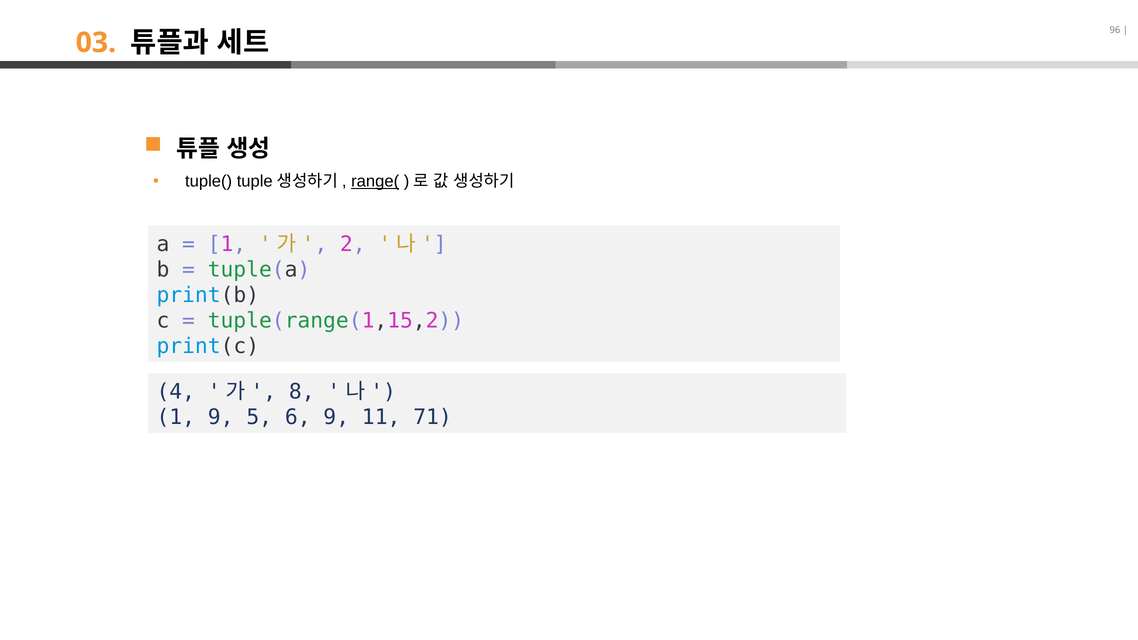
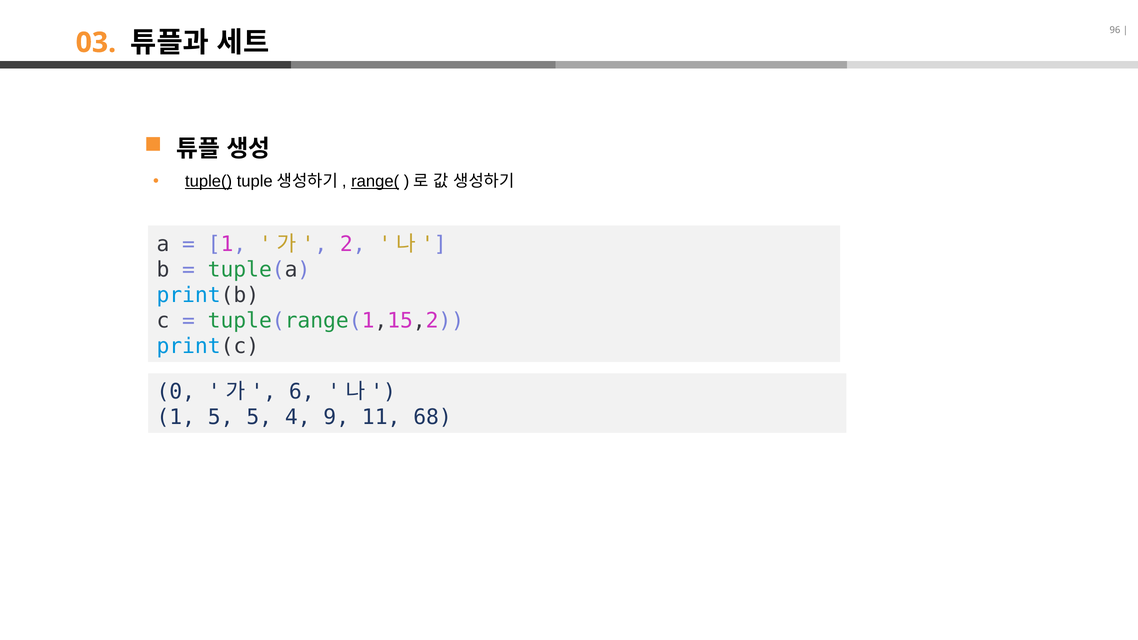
tuple( underline: none -> present
4: 4 -> 0
8: 8 -> 6
1 9: 9 -> 5
6: 6 -> 4
71: 71 -> 68
